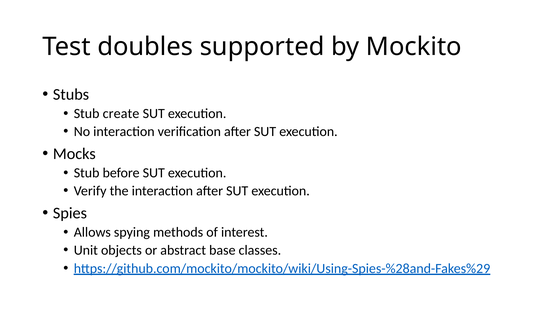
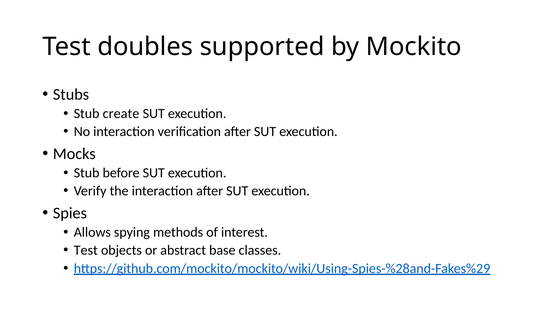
Unit at (86, 250): Unit -> Test
